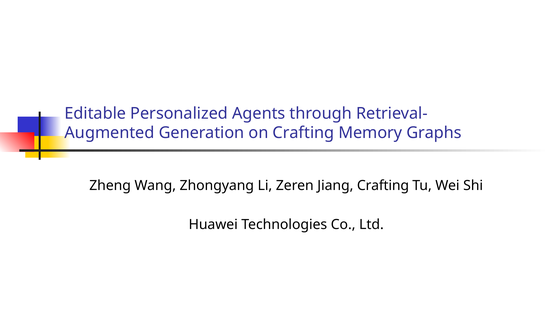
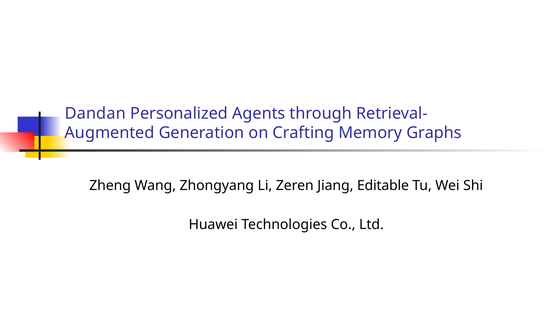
Editable: Editable -> Dandan
Jiang Crafting: Crafting -> Editable
